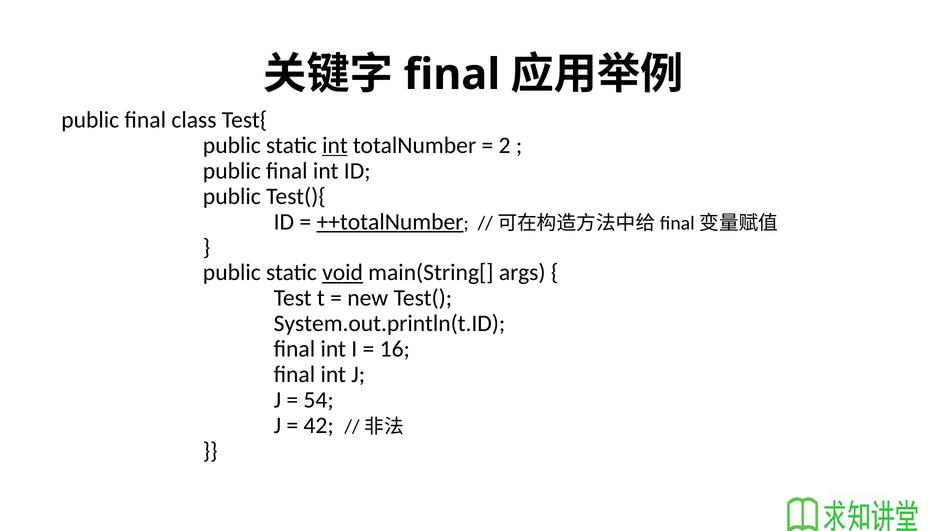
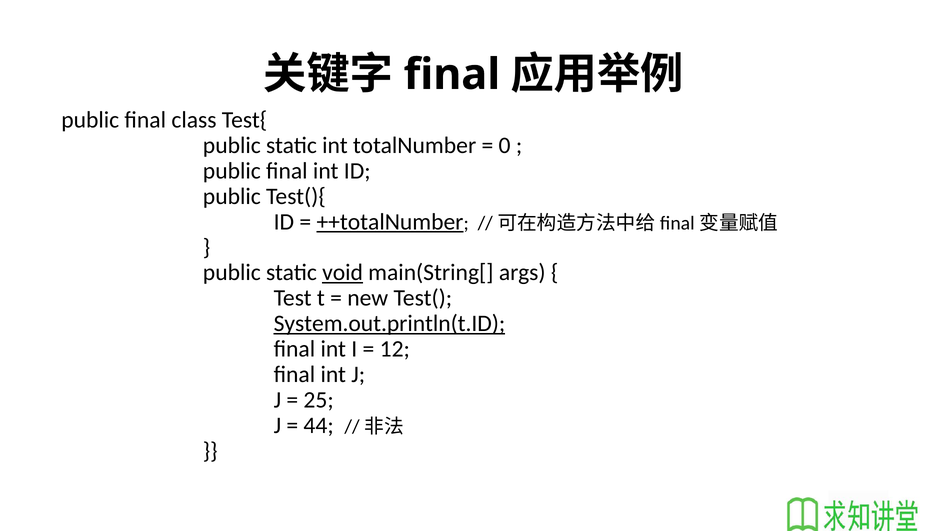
int at (335, 145) underline: present -> none
2: 2 -> 0
System.out.println(t.ID underline: none -> present
16: 16 -> 12
54: 54 -> 25
42: 42 -> 44
